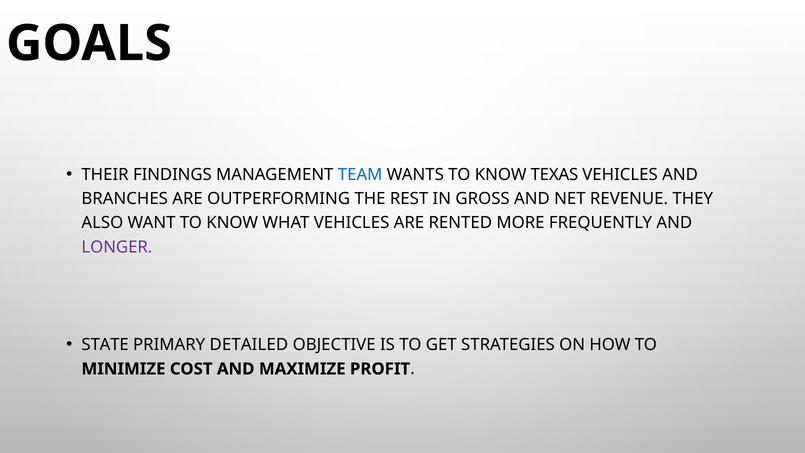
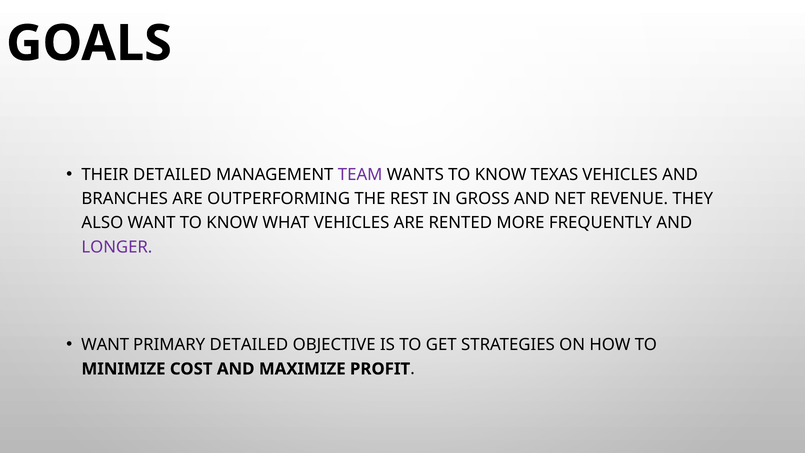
THEIR FINDINGS: FINDINGS -> DETAILED
TEAM colour: blue -> purple
STATE at (105, 345): STATE -> WANT
